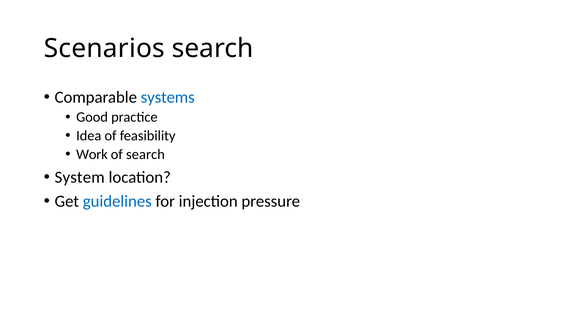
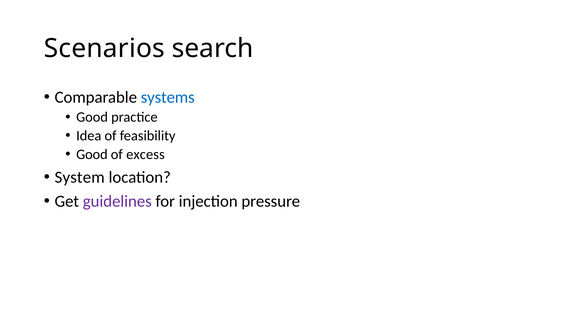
Work at (92, 154): Work -> Good
of search: search -> excess
guidelines colour: blue -> purple
